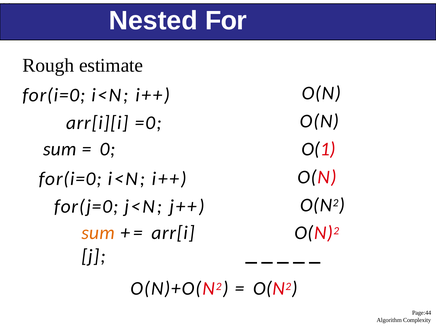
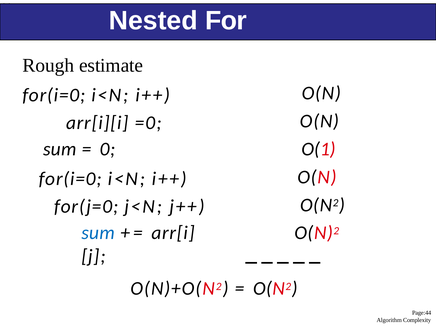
sum at (98, 233) colour: orange -> blue
